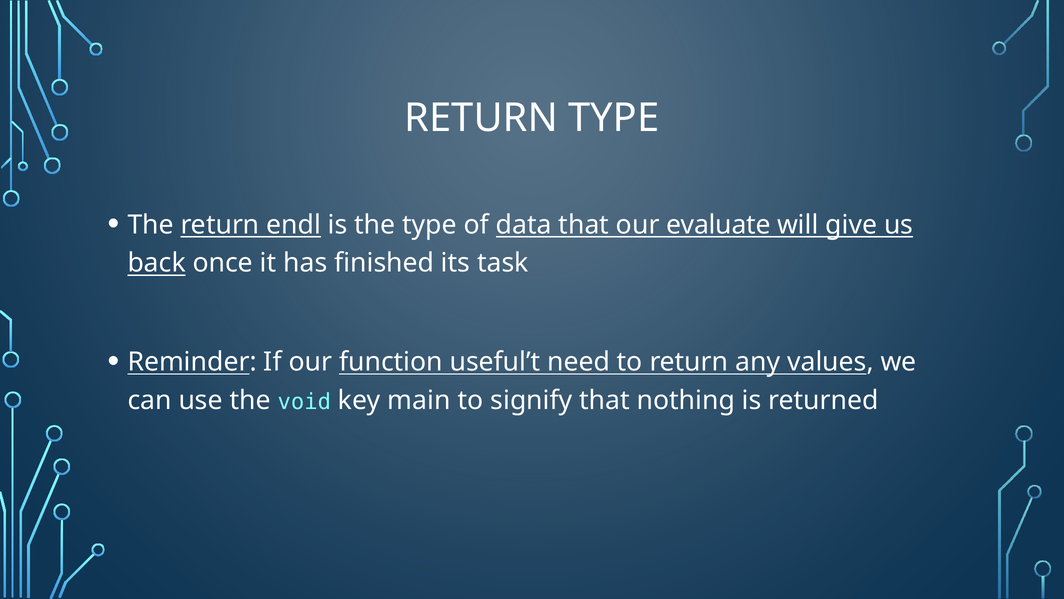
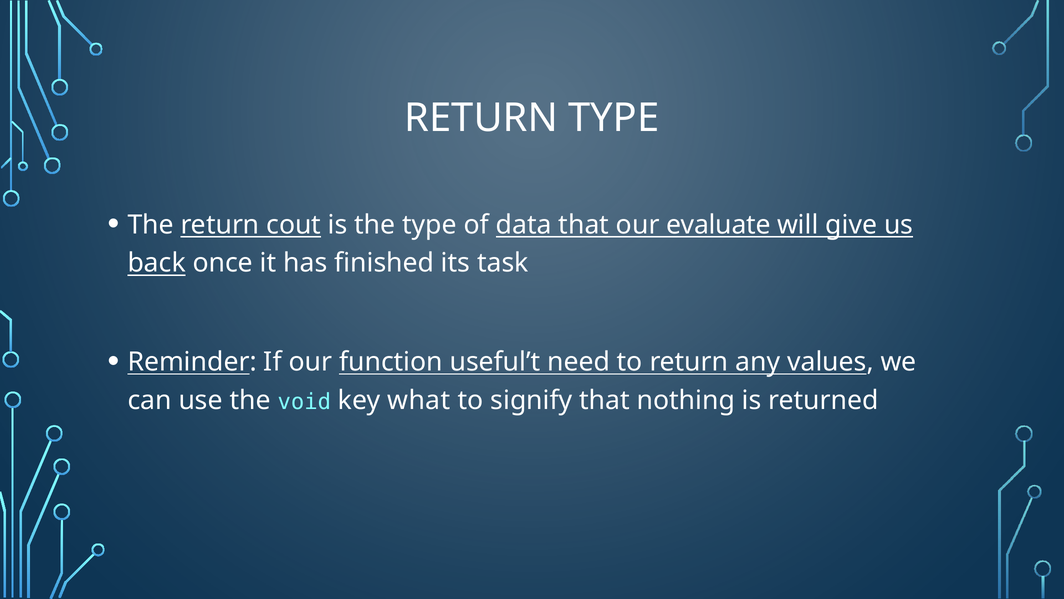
endl: endl -> cout
main: main -> what
